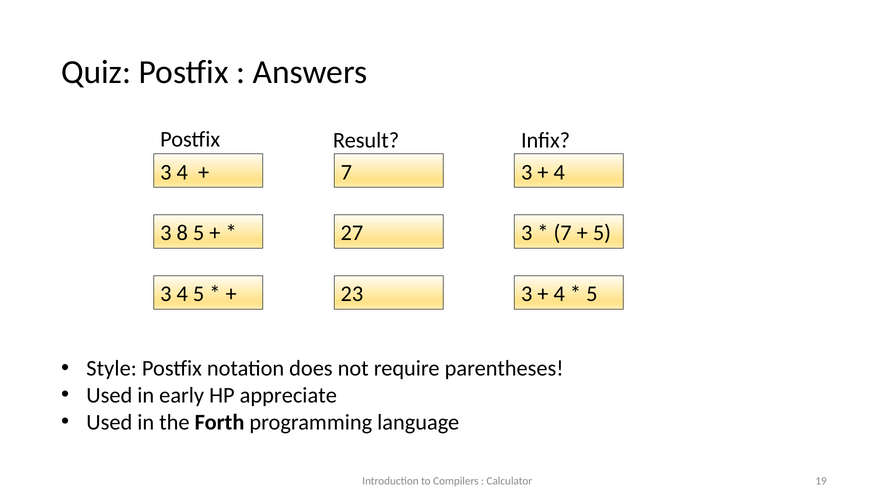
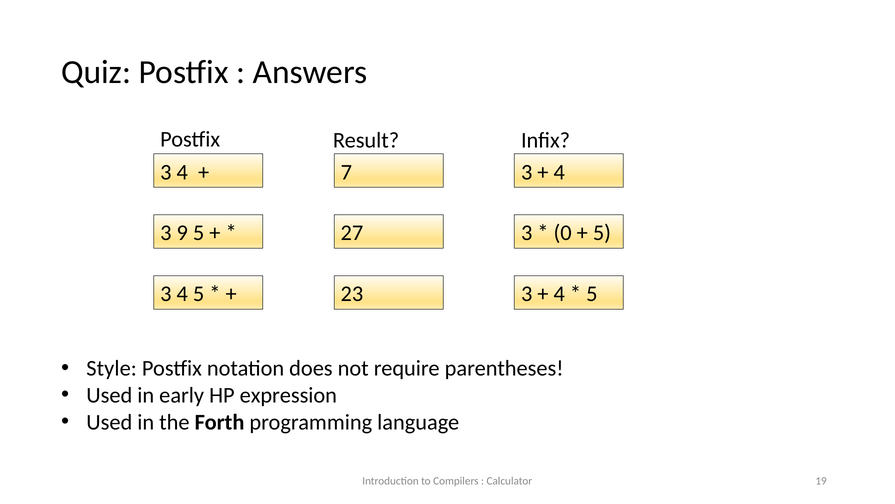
8: 8 -> 9
7 at (563, 233): 7 -> 0
appreciate: appreciate -> expression
